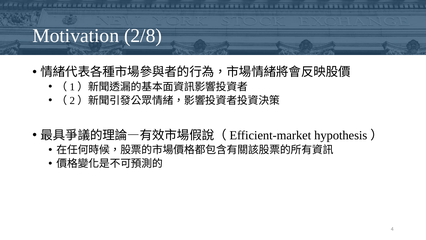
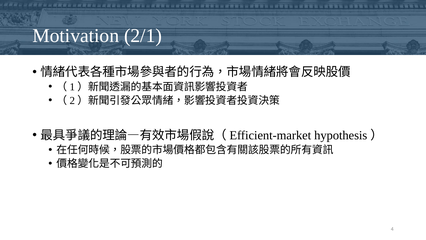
2/8: 2/8 -> 2/1
